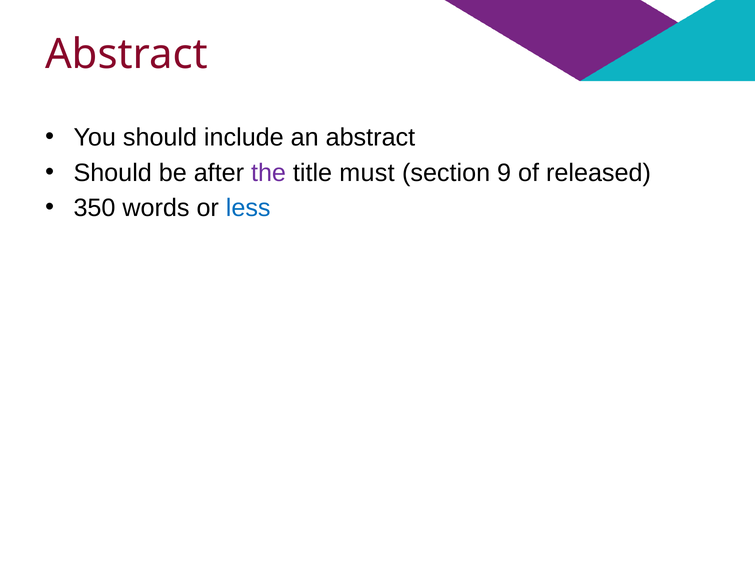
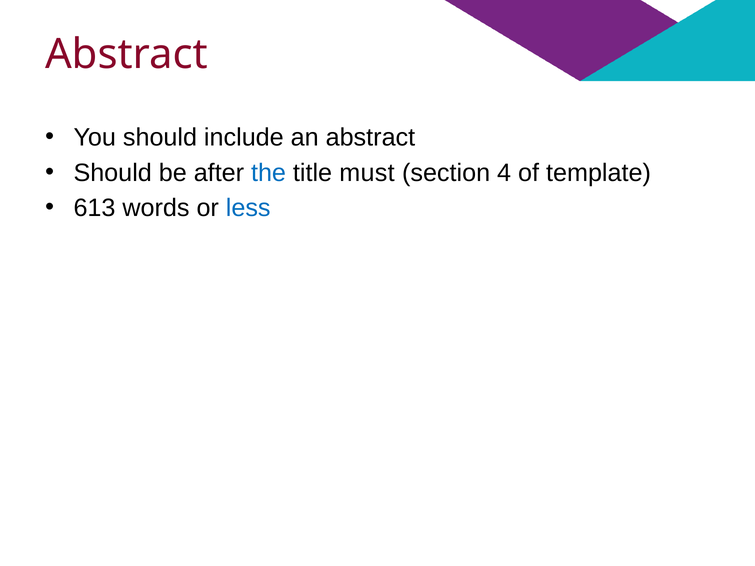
the colour: purple -> blue
9: 9 -> 4
released: released -> template
350: 350 -> 613
